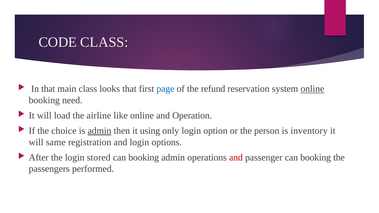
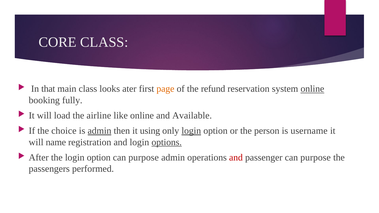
CODE: CODE -> CORE
looks that: that -> ater
page colour: blue -> orange
need: need -> fully
Operation: Operation -> Available
login at (191, 131) underline: none -> present
inventory: inventory -> username
same: same -> name
options underline: none -> present
the login stored: stored -> option
booking at (144, 158): booking -> purpose
passenger can booking: booking -> purpose
